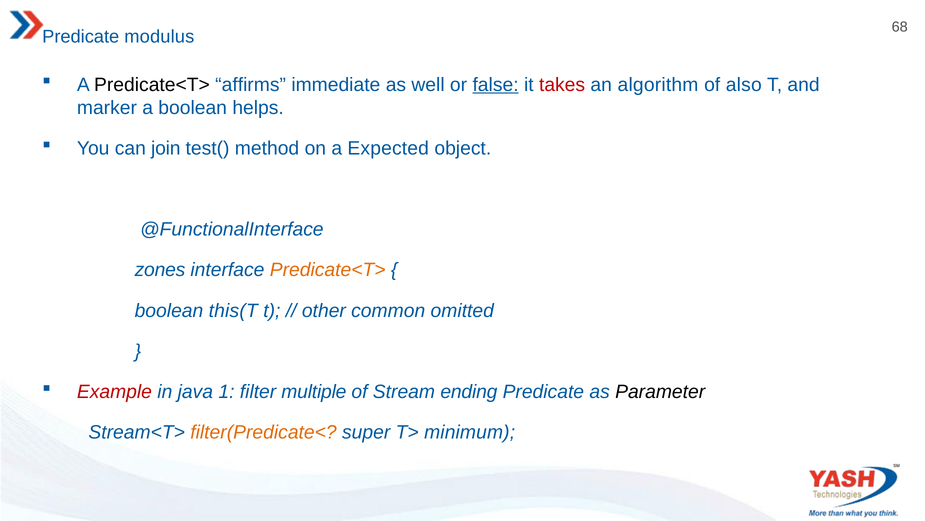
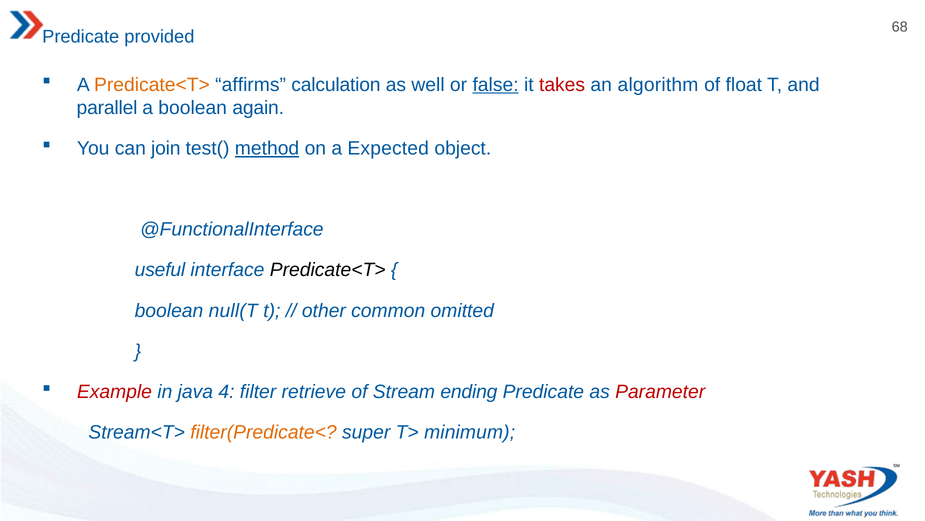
modulus: modulus -> provided
Predicate<T> at (152, 85) colour: black -> orange
immediate: immediate -> calculation
also: also -> float
marker: marker -> parallel
helps: helps -> again
method underline: none -> present
zones: zones -> useful
Predicate<T> at (328, 270) colour: orange -> black
this(T: this(T -> null(T
1: 1 -> 4
multiple: multiple -> retrieve
Parameter colour: black -> red
